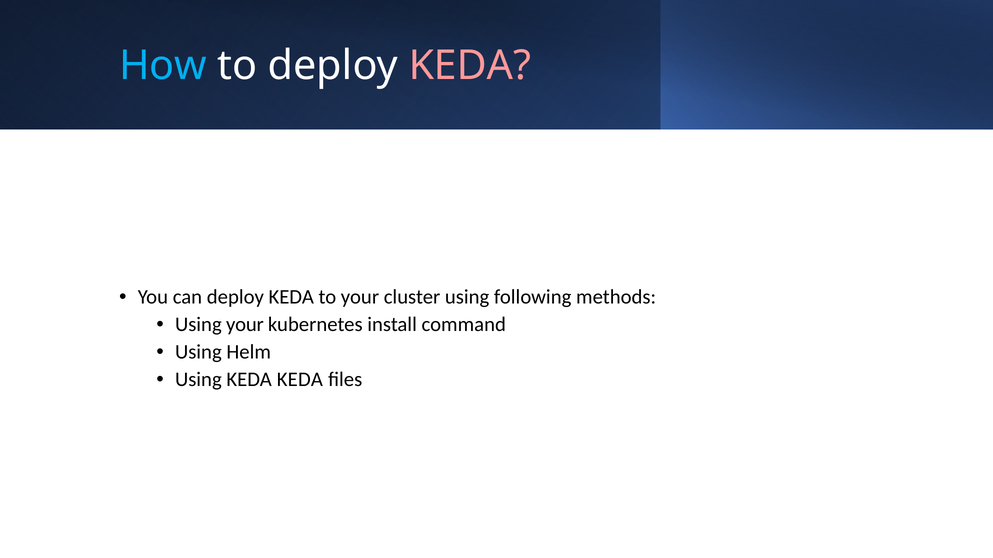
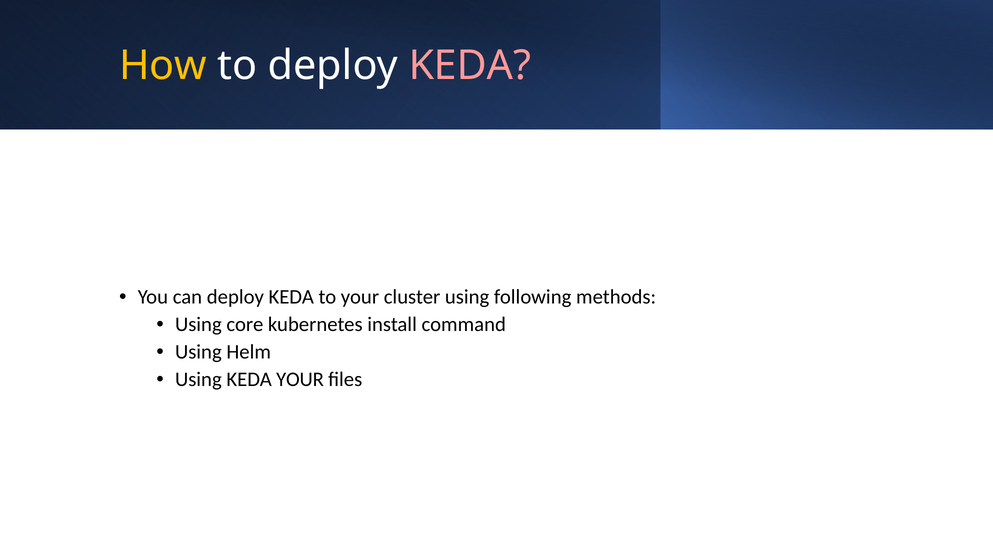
How colour: light blue -> yellow
Using your: your -> core
KEDA KEDA: KEDA -> YOUR
